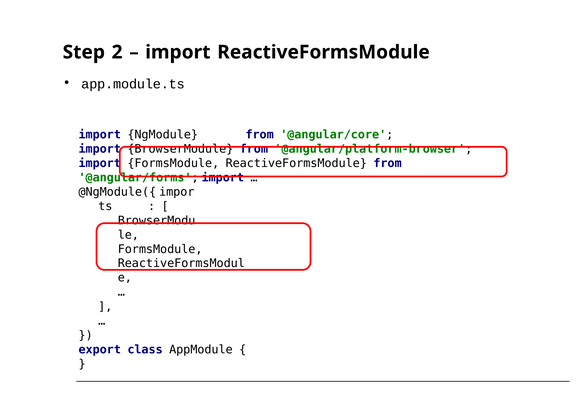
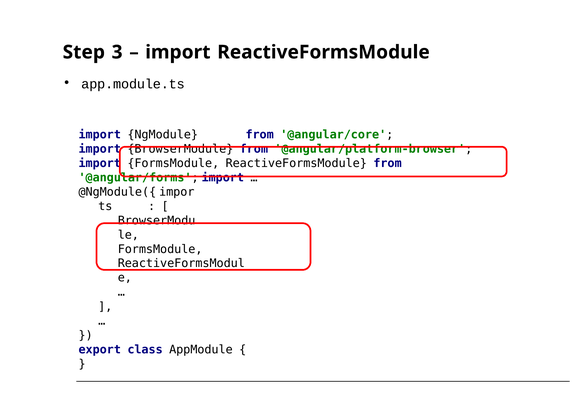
2: 2 -> 3
